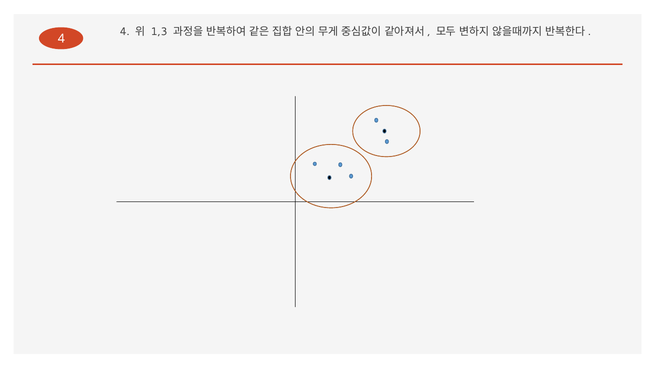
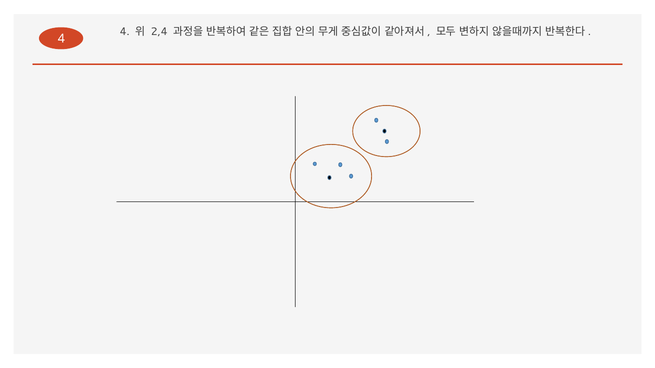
1,3: 1,3 -> 2,4
